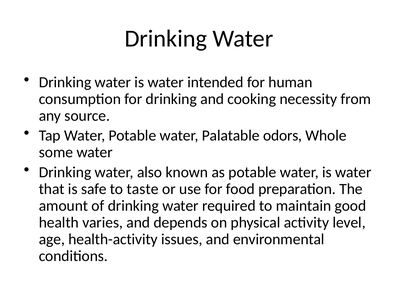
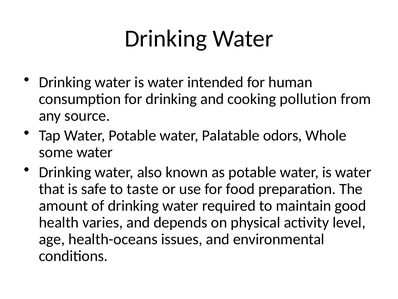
necessity: necessity -> pollution
health-activity: health-activity -> health-oceans
